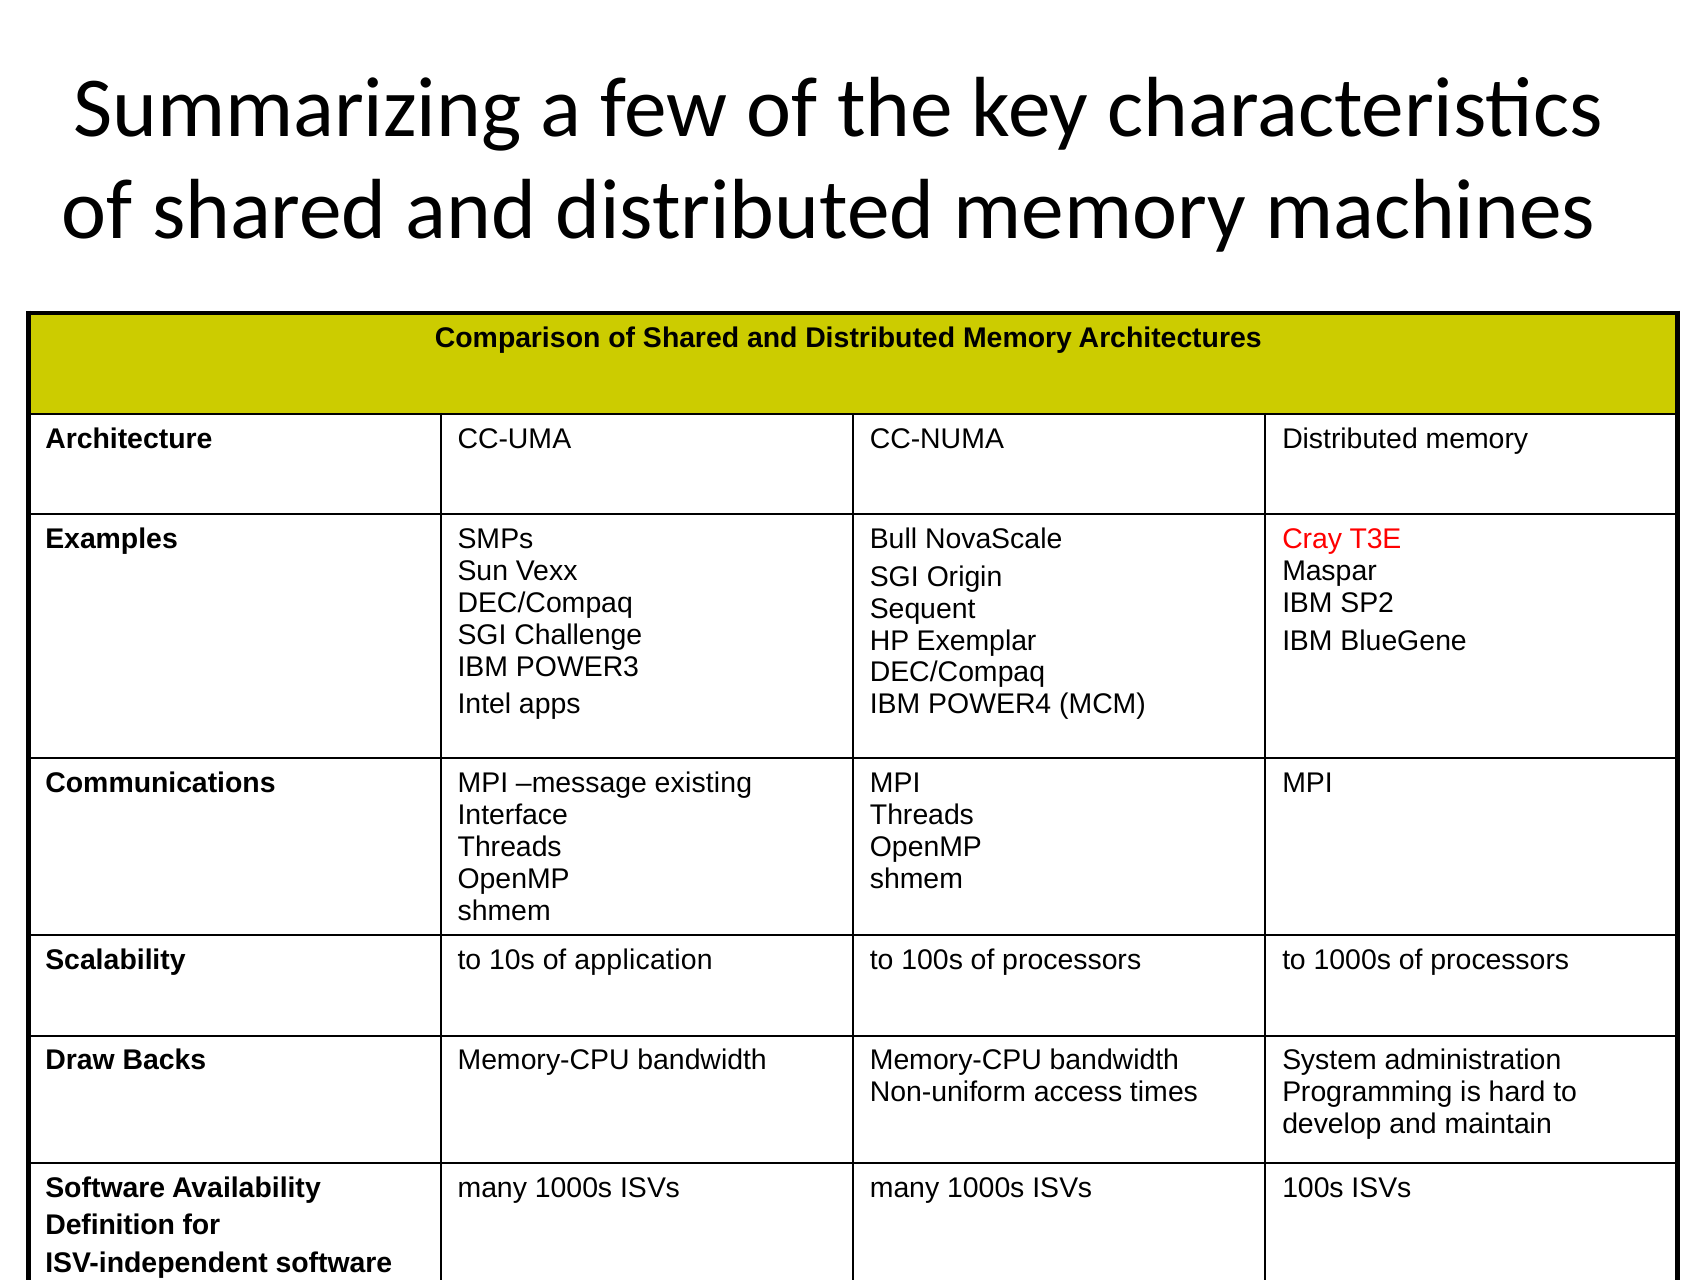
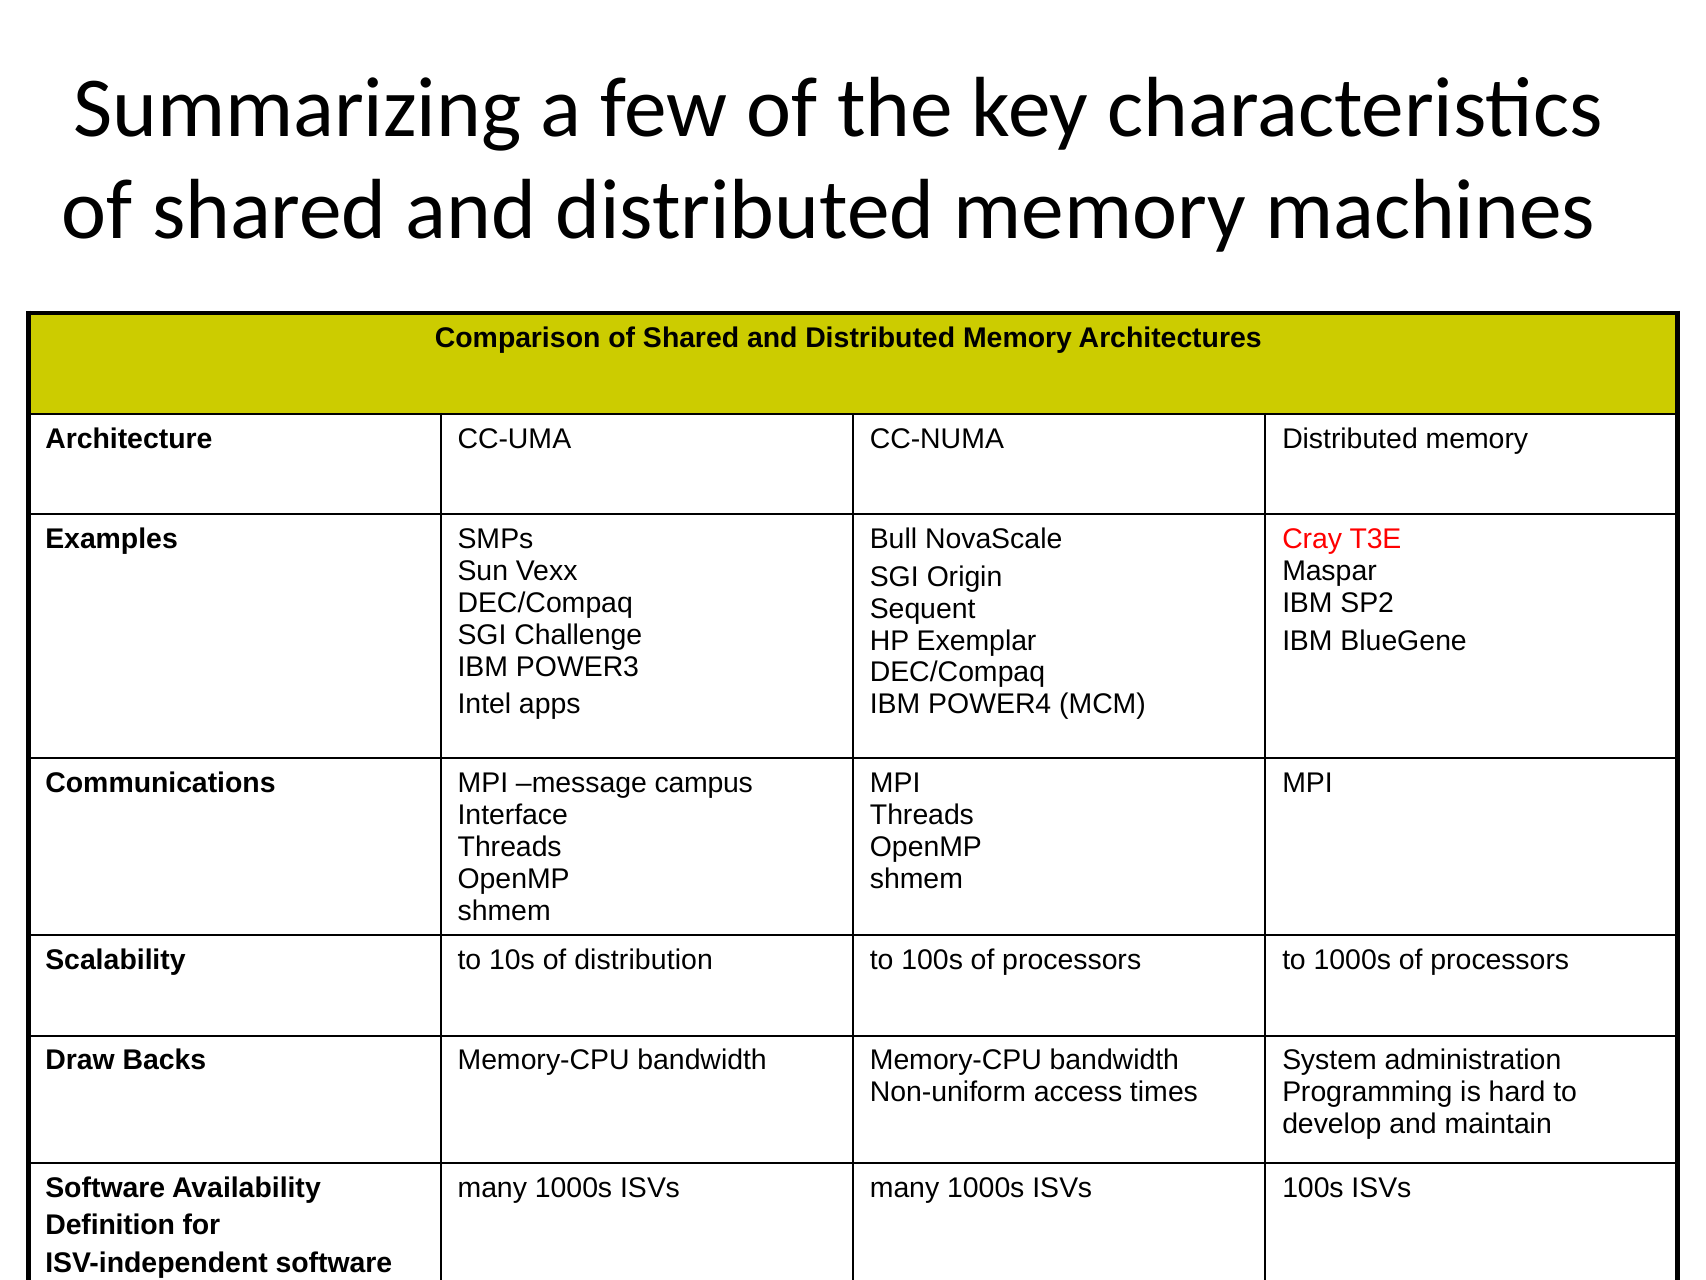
existing: existing -> campus
application: application -> distribution
